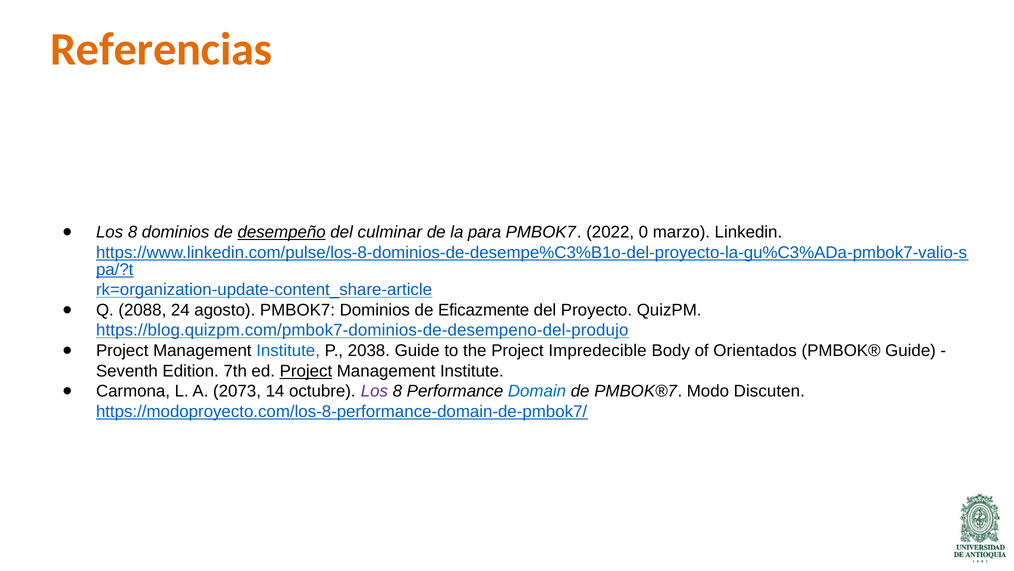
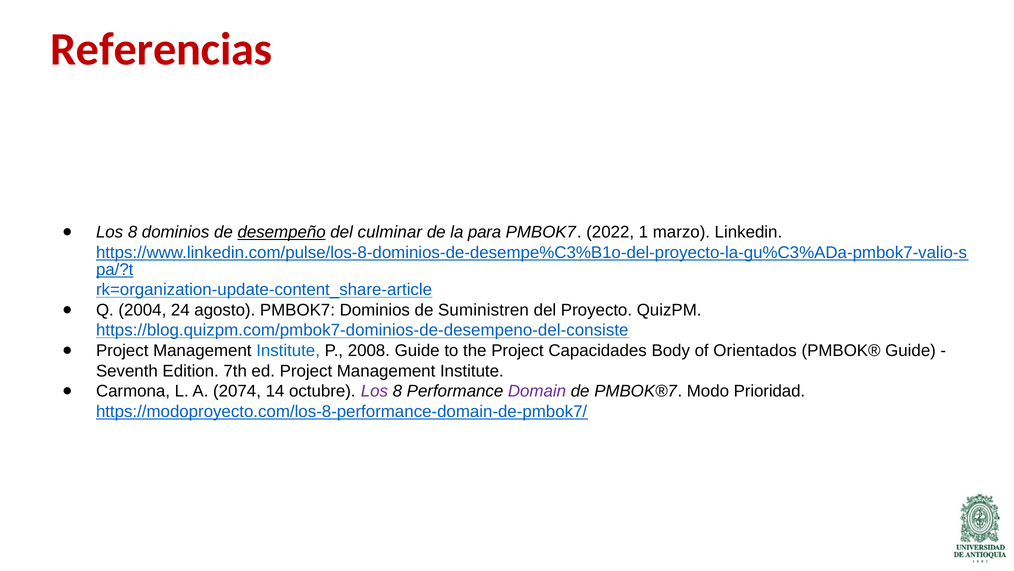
Referencias colour: orange -> red
0: 0 -> 1
2088: 2088 -> 2004
Eficazmente: Eficazmente -> Suministren
https://blog.quizpm.com/pmbok7-dominios-de-desempeno-del-produjo: https://blog.quizpm.com/pmbok7-dominios-de-desempeno-del-produjo -> https://blog.quizpm.com/pmbok7-dominios-de-desempeno-del-consiste
2038: 2038 -> 2008
Impredecible: Impredecible -> Capacidades
Project at (306, 371) underline: present -> none
2073: 2073 -> 2074
Domain colour: blue -> purple
Discuten: Discuten -> Prioridad
